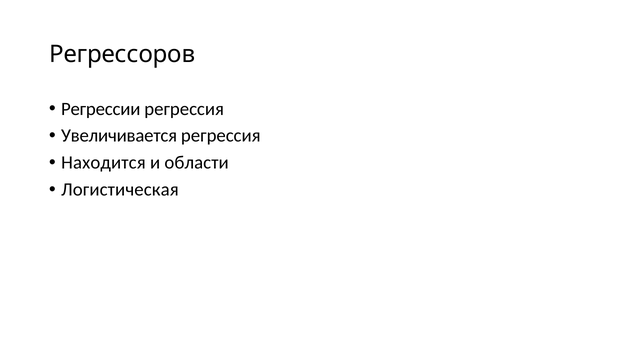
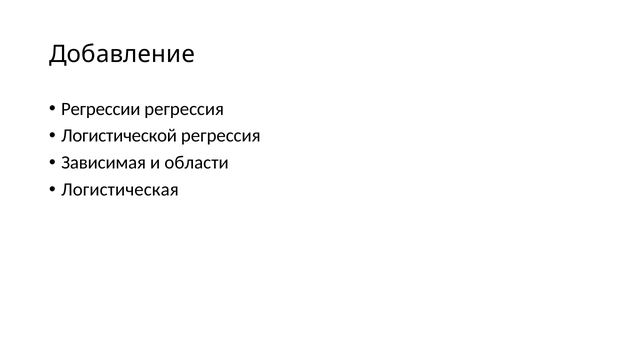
Регрессоров: Регрессоров -> Добавление
Увеличивается: Увеличивается -> Логистической
Находится: Находится -> Зависимая
